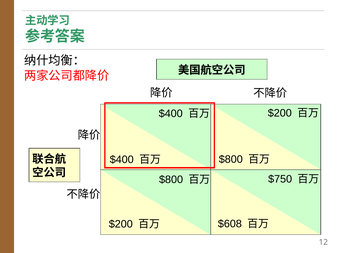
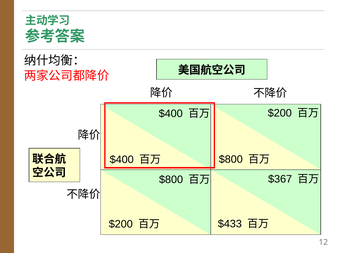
$750: $750 -> $367
$608: $608 -> $433
